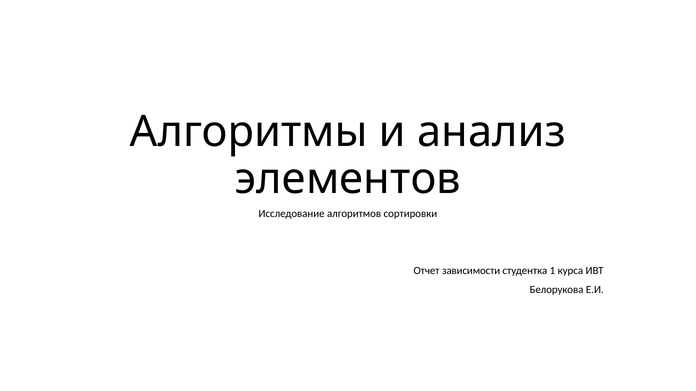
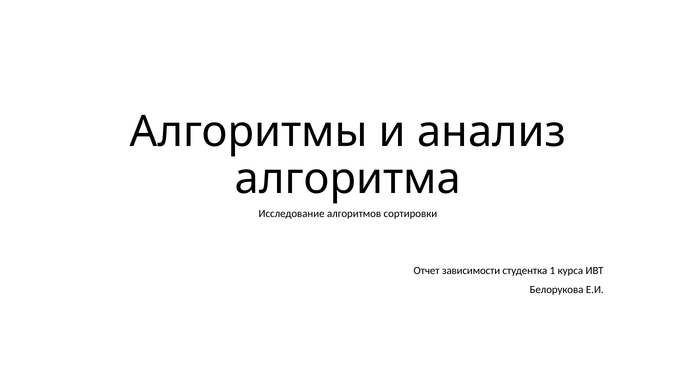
элементов: элементов -> алгоритма
